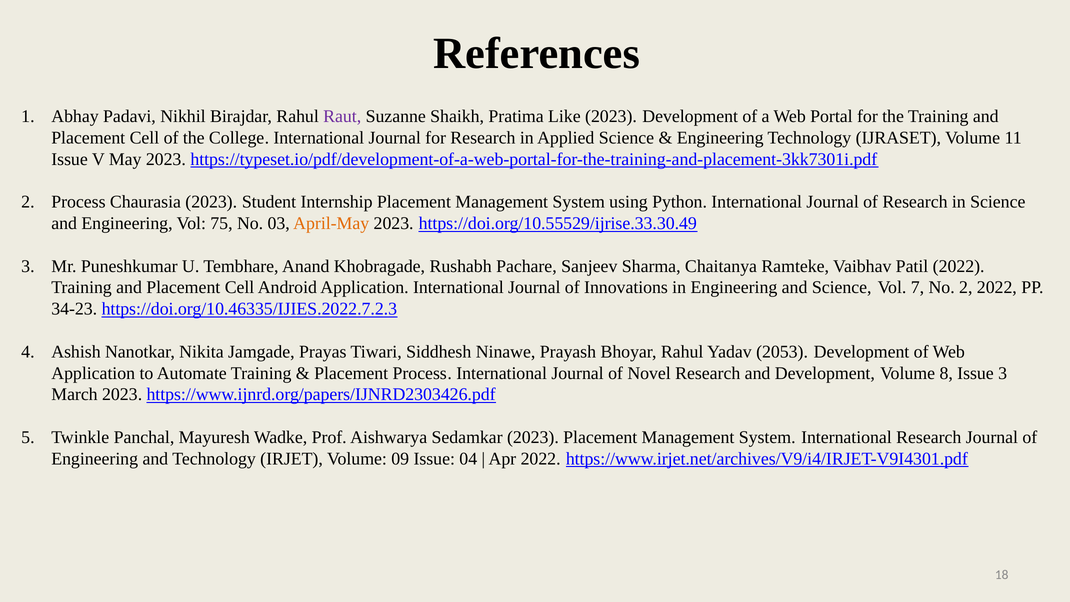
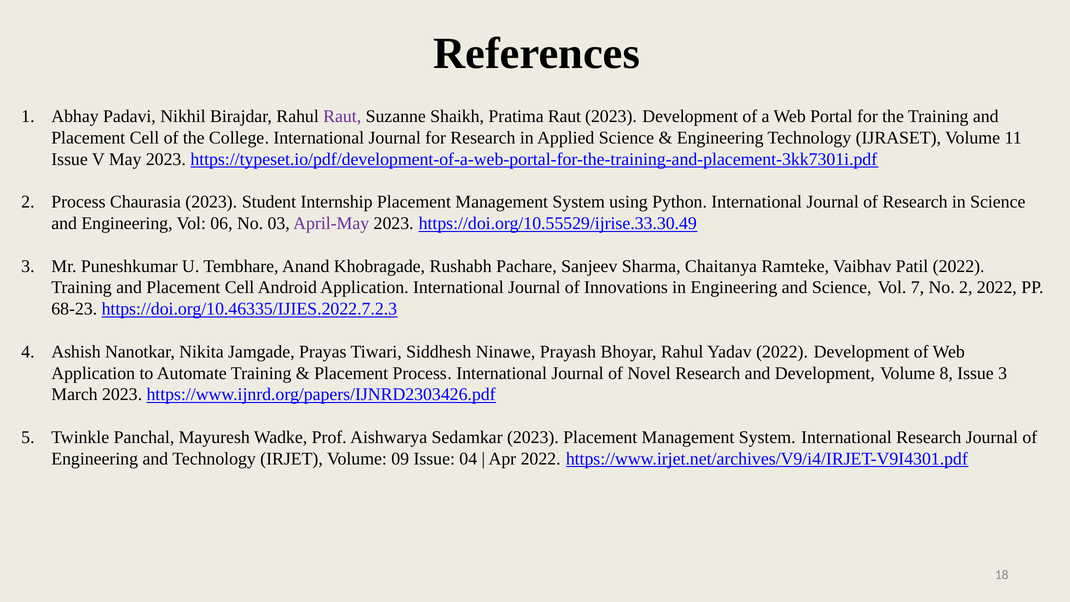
Pratima Like: Like -> Raut
75: 75 -> 06
April-May colour: orange -> purple
34-23: 34-23 -> 68-23
Yadav 2053: 2053 -> 2022
